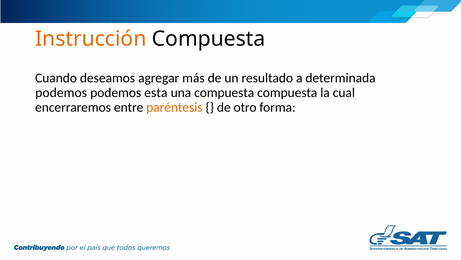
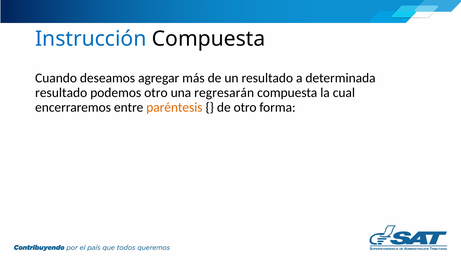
Instrucción colour: orange -> blue
podemos at (61, 92): podemos -> resultado
podemos esta: esta -> otro
una compuesta: compuesta -> regresarán
